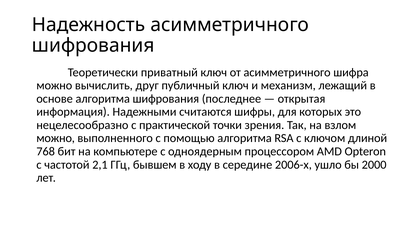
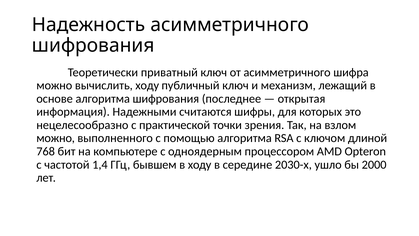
вычислить друг: друг -> ходу
2,1: 2,1 -> 1,4
2006-х: 2006-х -> 2030-х
